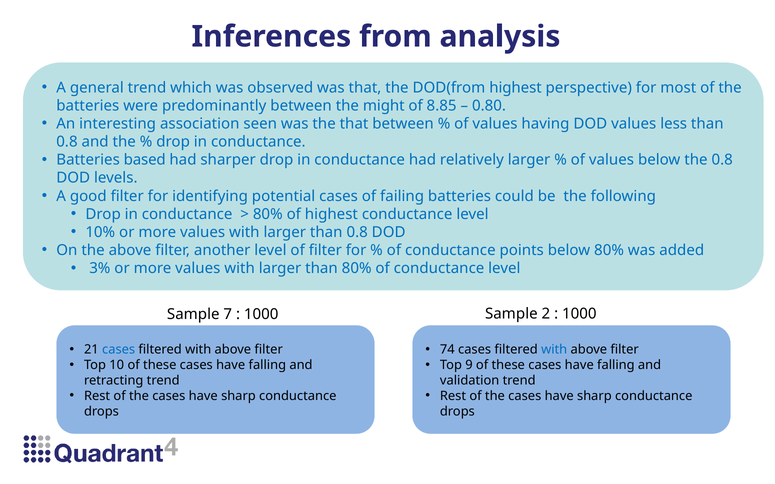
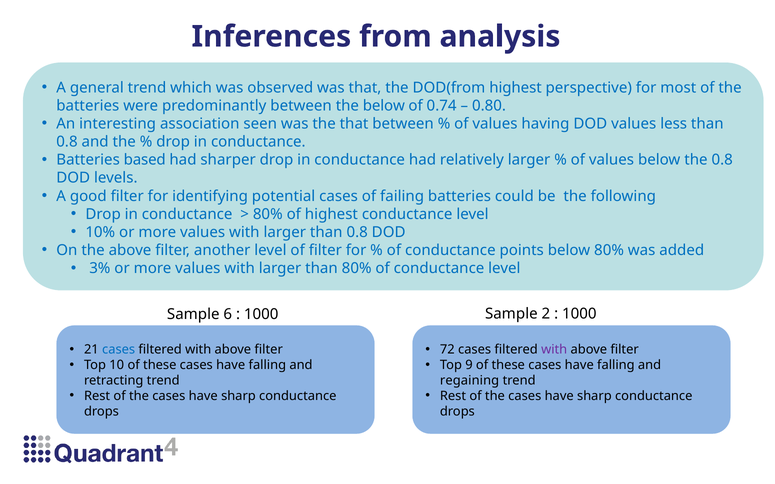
the might: might -> below
8.85: 8.85 -> 0.74
7: 7 -> 6
74: 74 -> 72
with at (554, 350) colour: blue -> purple
validation: validation -> regaining
